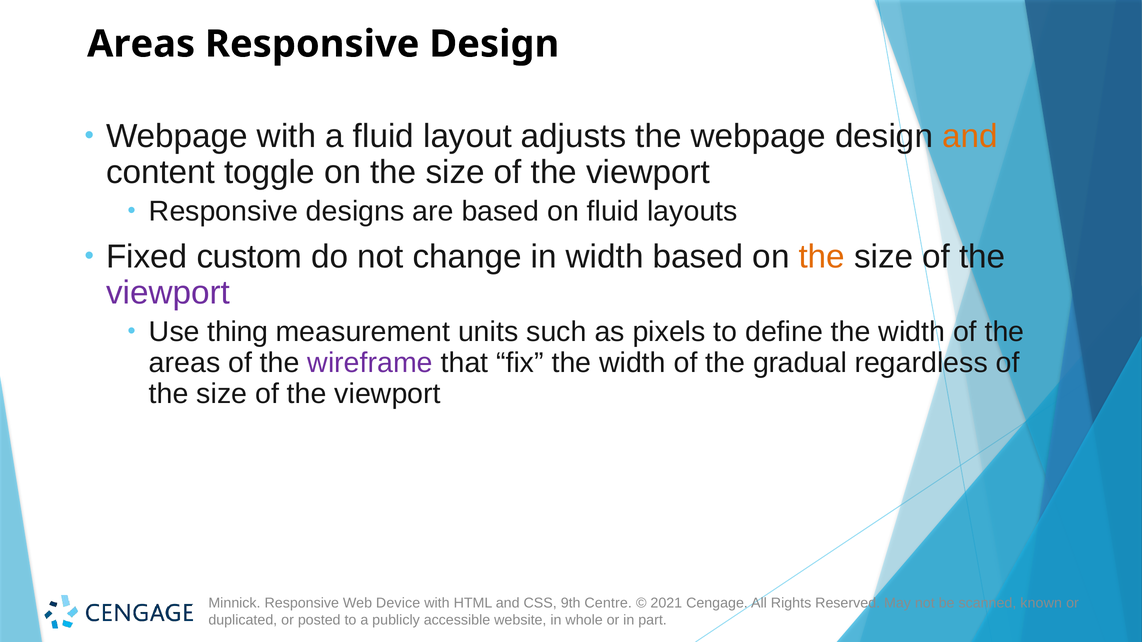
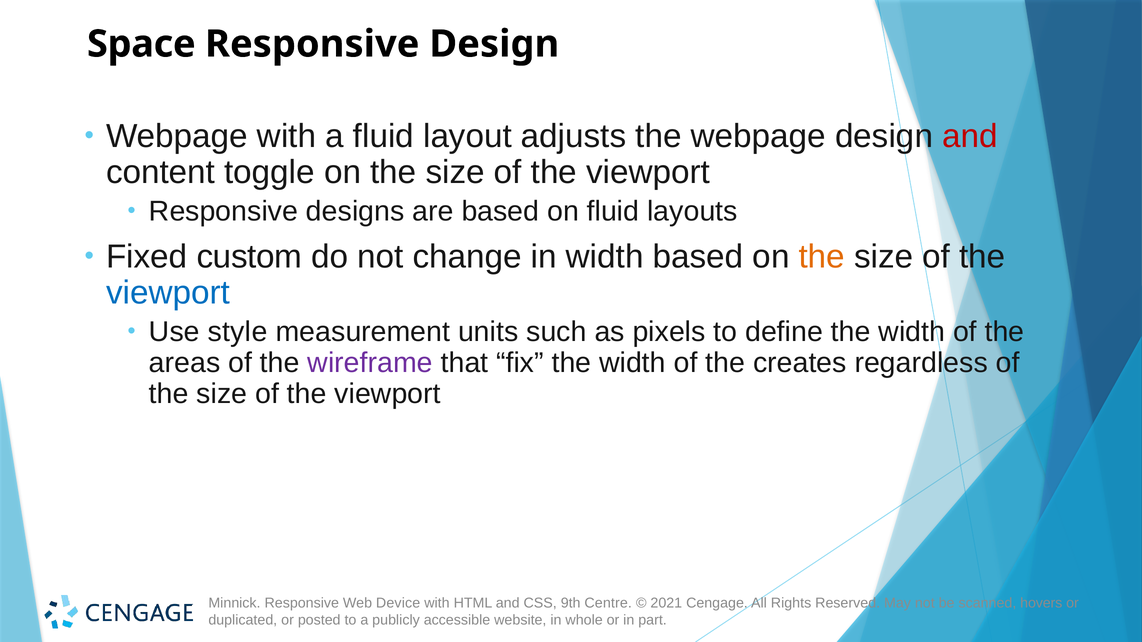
Areas at (141, 44): Areas -> Space
and at (970, 136) colour: orange -> red
viewport at (168, 293) colour: purple -> blue
thing: thing -> style
gradual: gradual -> creates
known: known -> hovers
